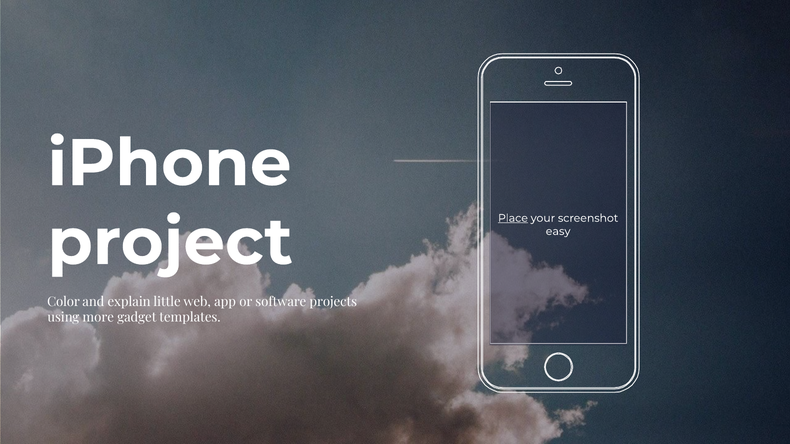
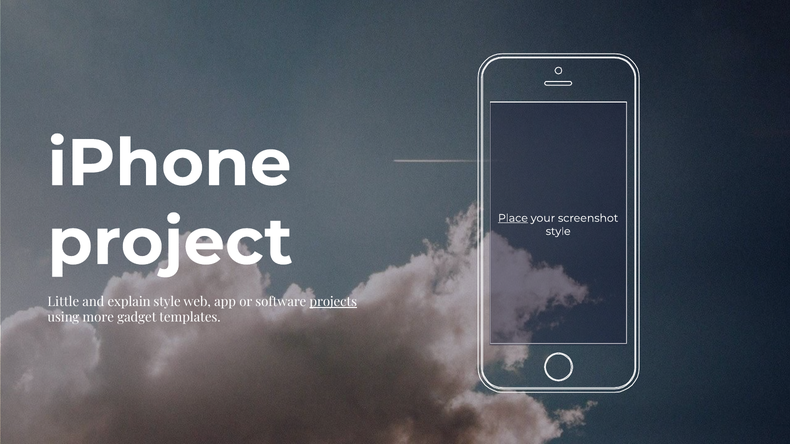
easy at (558, 232): easy -> style
Color: Color -> Little
explain little: little -> style
projects underline: none -> present
